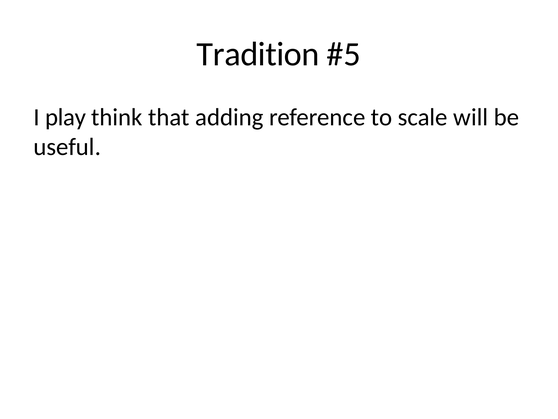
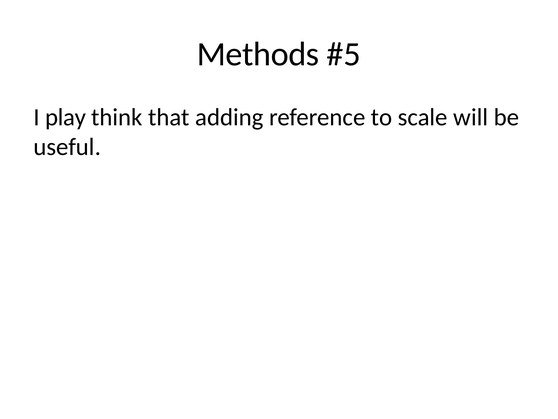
Tradition: Tradition -> Methods
